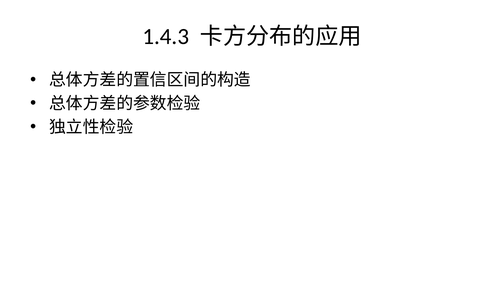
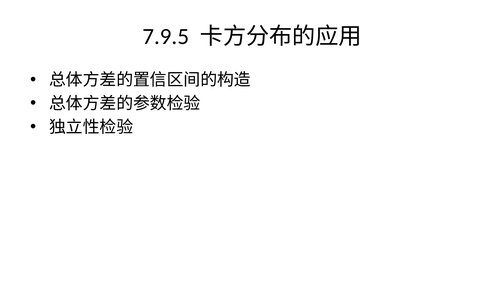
1.4.3: 1.4.3 -> 7.9.5
